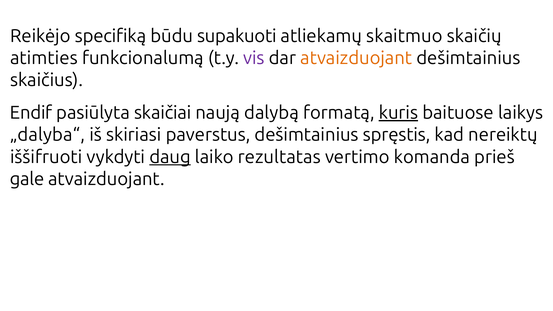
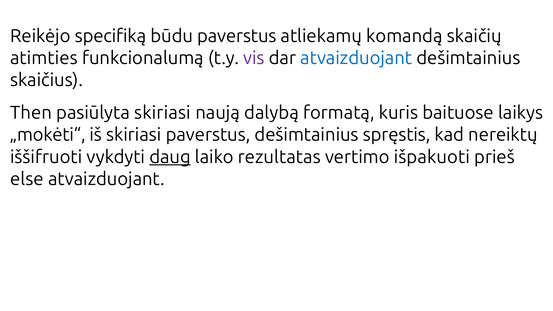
būdu supakuoti: supakuoti -> paverstus
skaitmuo: skaitmuo -> komandą
atvaizduojant at (356, 58) colour: orange -> blue
Endif: Endif -> Then
pasiūlyta skaičiai: skaičiai -> skiriasi
kuris underline: present -> none
„dalyba“: „dalyba“ -> „mokėti“
komanda: komanda -> išpakuoti
gale: gale -> else
